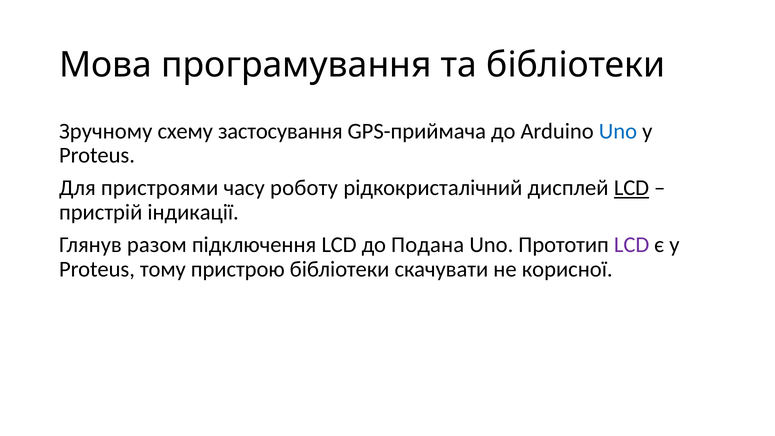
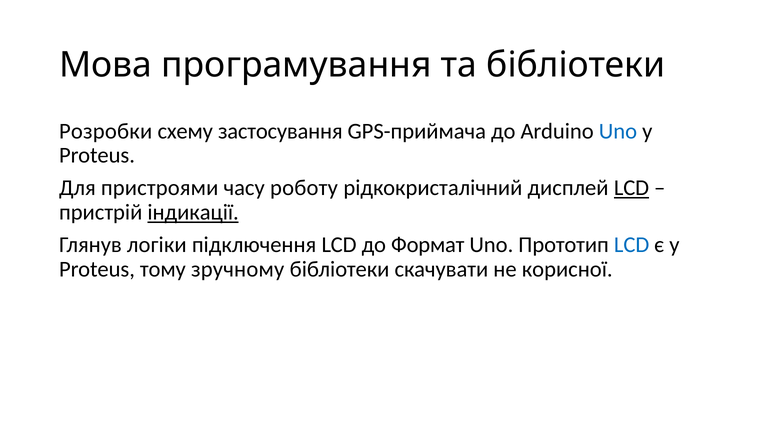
Зручному: Зручному -> Розробки
індикації underline: none -> present
разом: разом -> логіки
Подана: Подана -> Формат
LCD at (632, 245) colour: purple -> blue
пристрою: пристрою -> зручному
